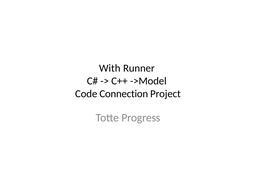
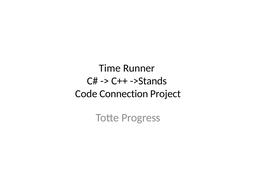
With: With -> Time
->Model: ->Model -> ->Stands
